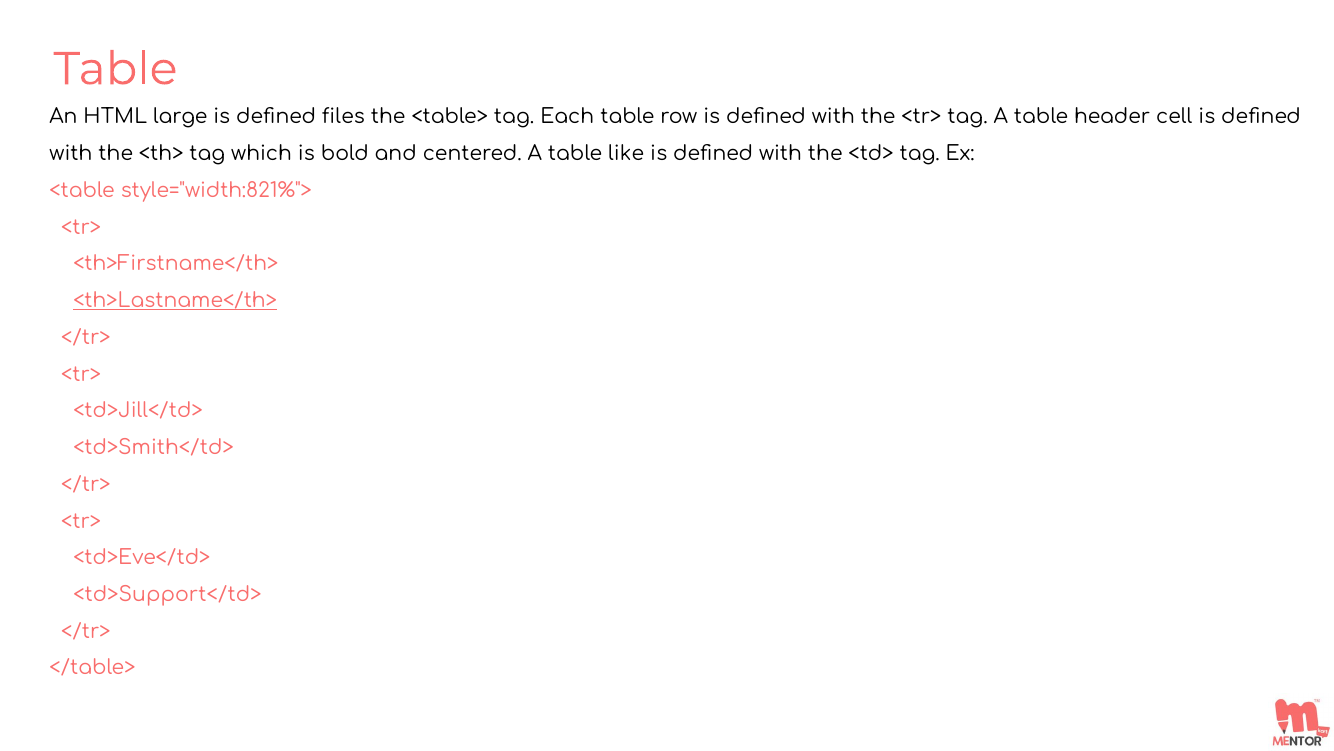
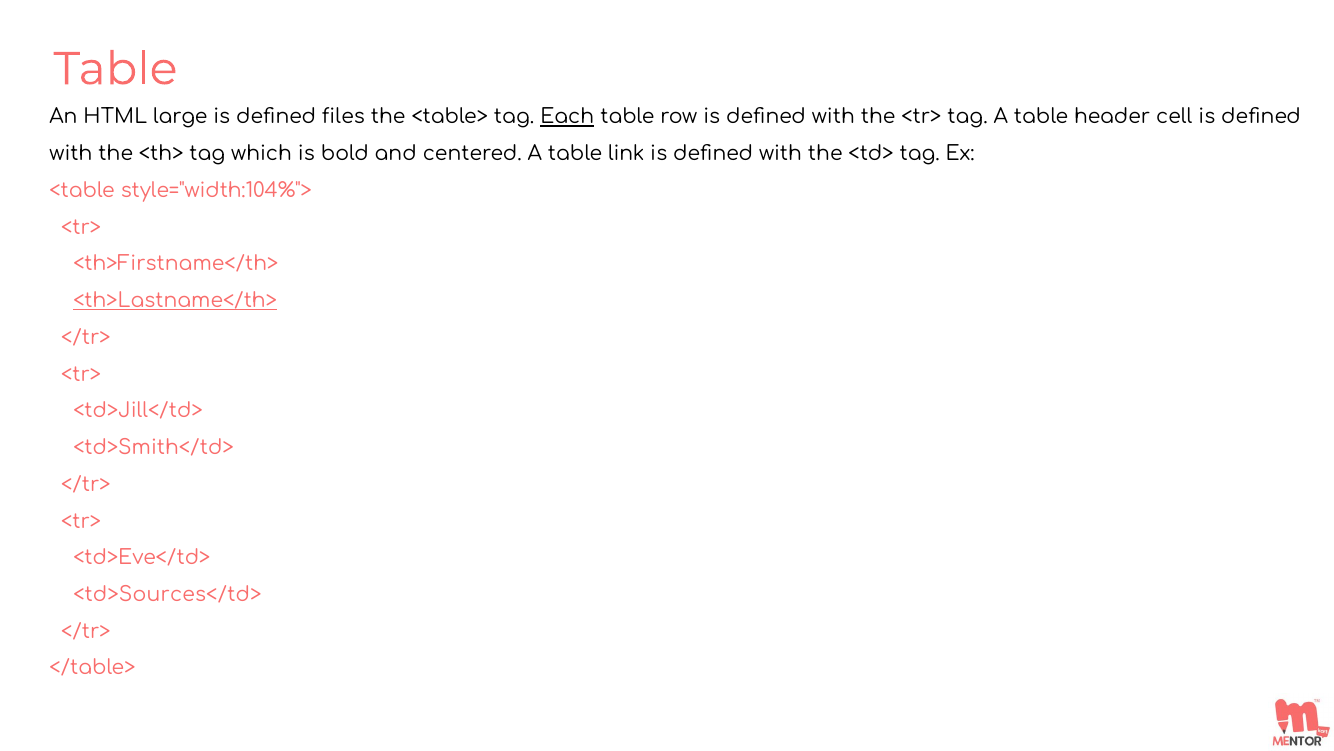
Each underline: none -> present
like: like -> link
style="width:821%">: style="width:821%"> -> style="width:104%">
<td>Support</td>: <td>Support</td> -> <td>Sources</td>
